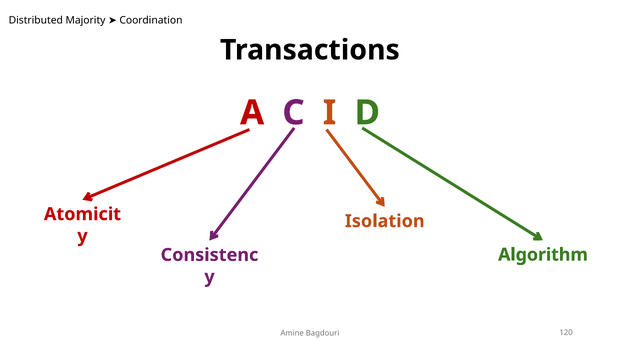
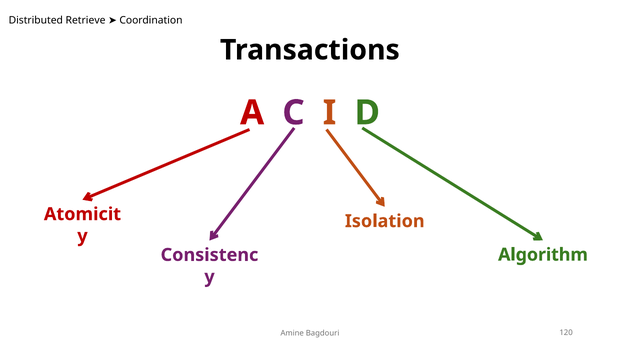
Majority: Majority -> Retrieve
